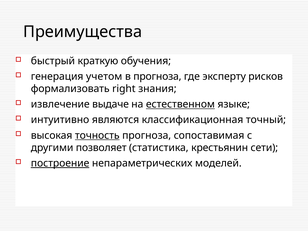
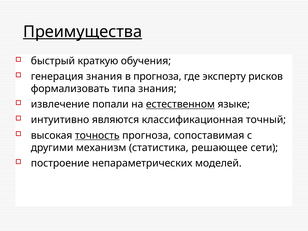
Преимущества underline: none -> present
генерация учетом: учетом -> знания
right: right -> типа
выдаче: выдаче -> попали
позволяет: позволяет -> механизм
крестьянин: крестьянин -> решающее
построение underline: present -> none
